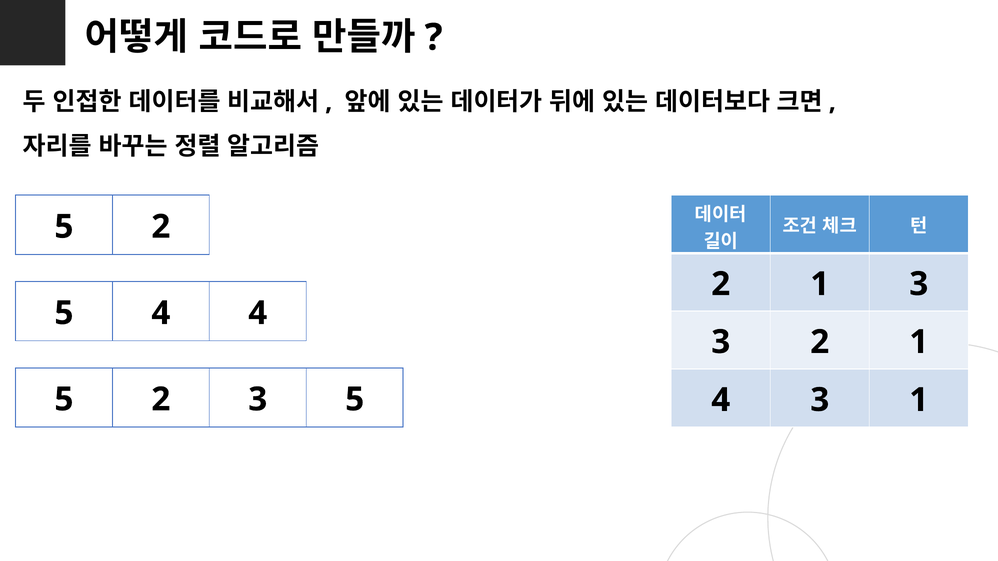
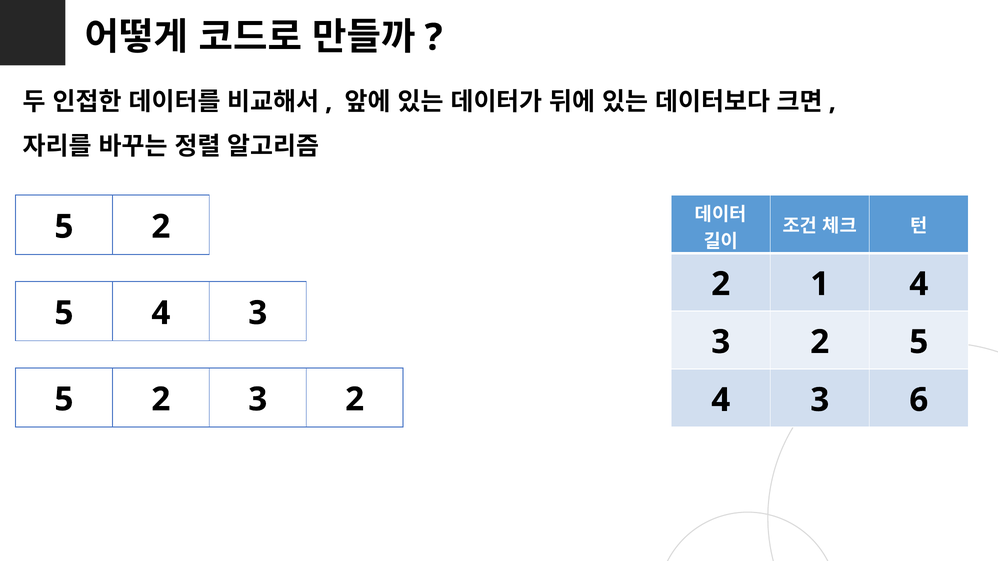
1 3: 3 -> 4
4 at (258, 313): 4 -> 3
3 2 1: 1 -> 5
2 3 5: 5 -> 2
3 1: 1 -> 6
